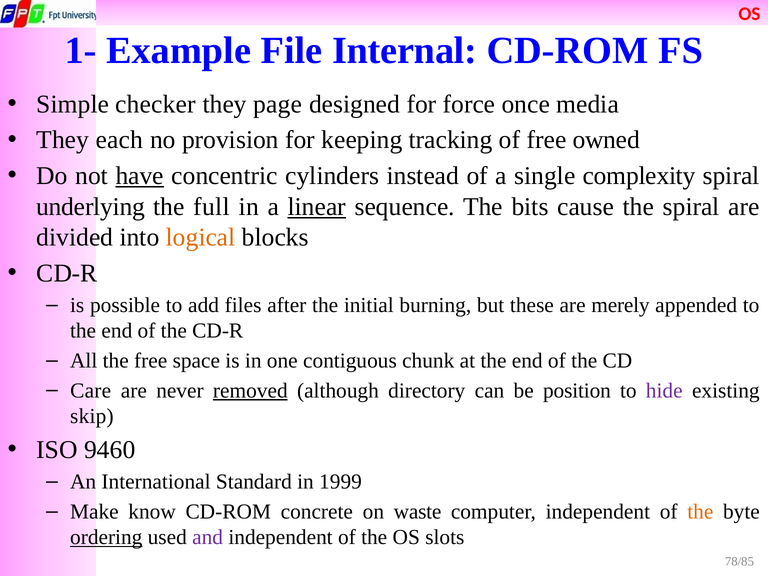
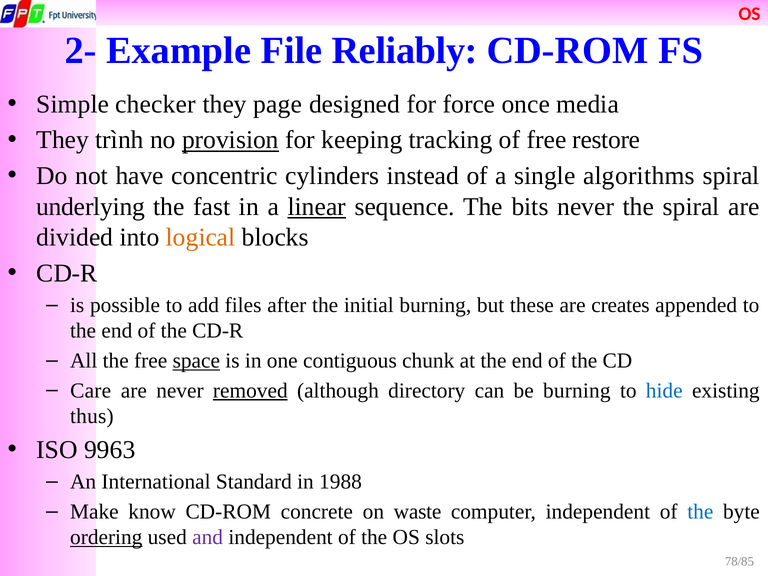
1-: 1- -> 2-
Internal: Internal -> Reliably
each: each -> trình
provision underline: none -> present
owned: owned -> restore
have underline: present -> none
complexity: complexity -> algorithms
full: full -> fast
bits cause: cause -> never
merely: merely -> creates
space underline: none -> present
be position: position -> burning
hide colour: purple -> blue
skip: skip -> thus
9460: 9460 -> 9963
1999: 1999 -> 1988
the at (700, 512) colour: orange -> blue
